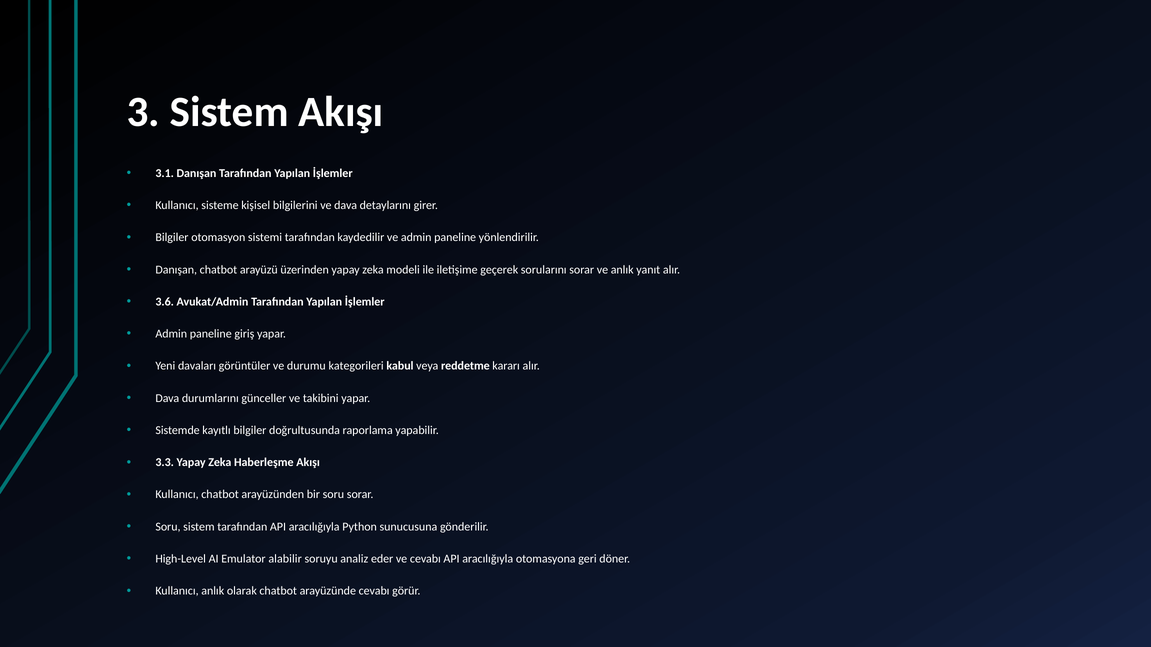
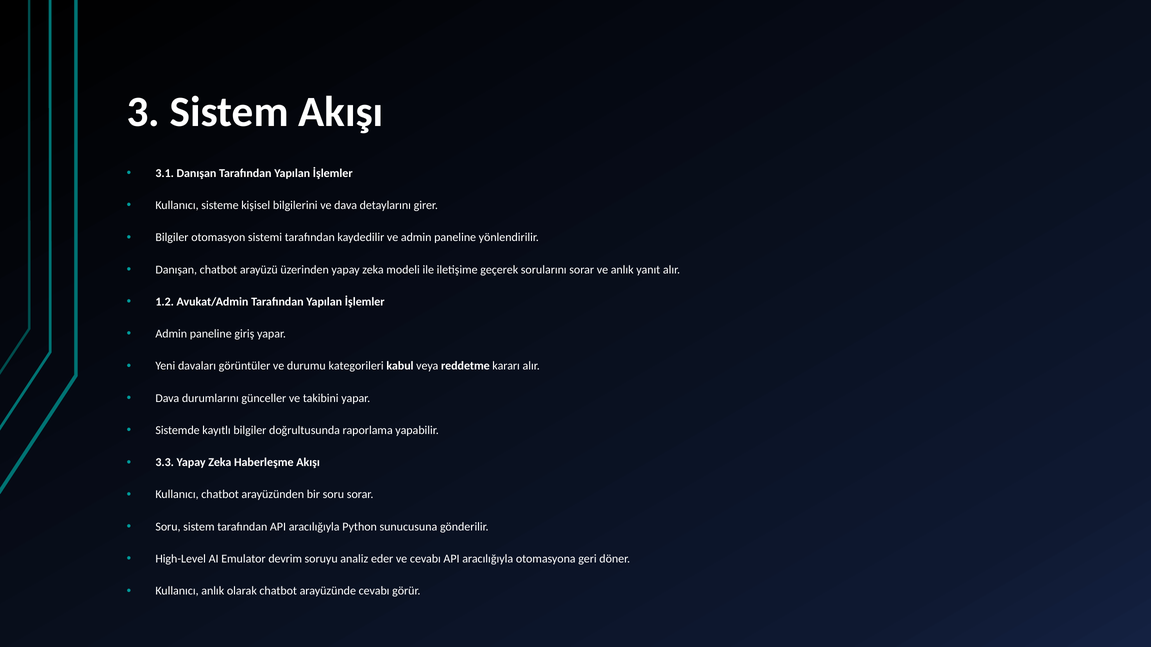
3.6: 3.6 -> 1.2
alabilir: alabilir -> devrim
